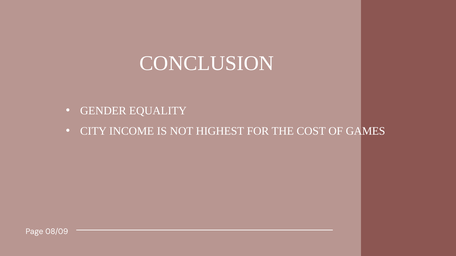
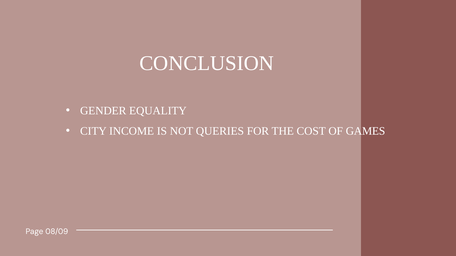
HIGHEST: HIGHEST -> QUERIES
